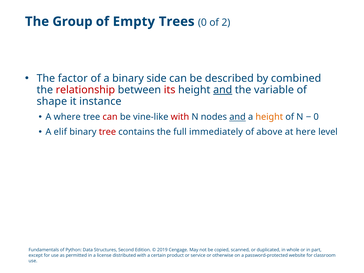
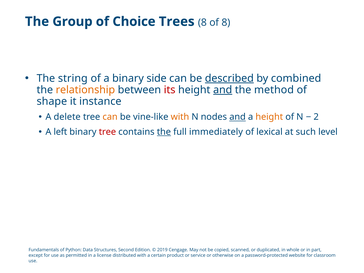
Empty: Empty -> Choice
Trees 0: 0 -> 8
of 2: 2 -> 8
factor: factor -> string
described underline: none -> present
relationship colour: red -> orange
variable: variable -> method
where: where -> delete
can at (110, 117) colour: red -> orange
with at (180, 117) colour: red -> orange
0 at (316, 117): 0 -> 2
elif: elif -> left
the at (164, 132) underline: none -> present
above: above -> lexical
here: here -> such
